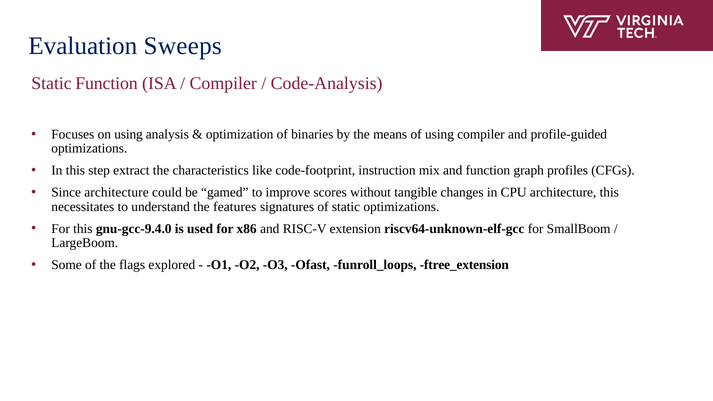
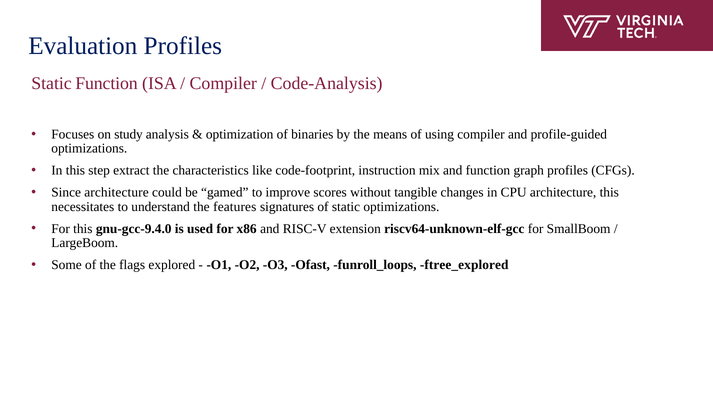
Evaluation Sweeps: Sweeps -> Profiles
on using: using -> study
ftree_extension: ftree_extension -> ftree_explored
